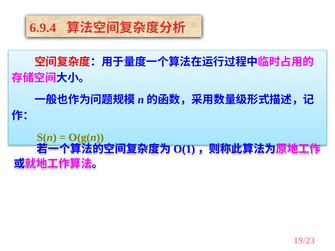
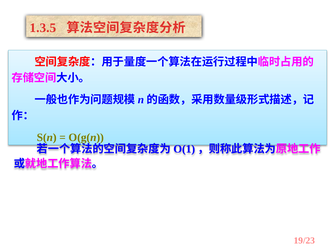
6.9.4: 6.9.4 -> 1.3.5
